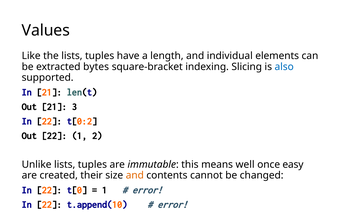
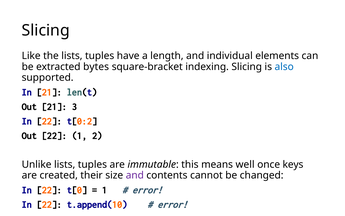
Values at (46, 30): Values -> Slicing
easy: easy -> keys
and at (135, 175) colour: orange -> purple
